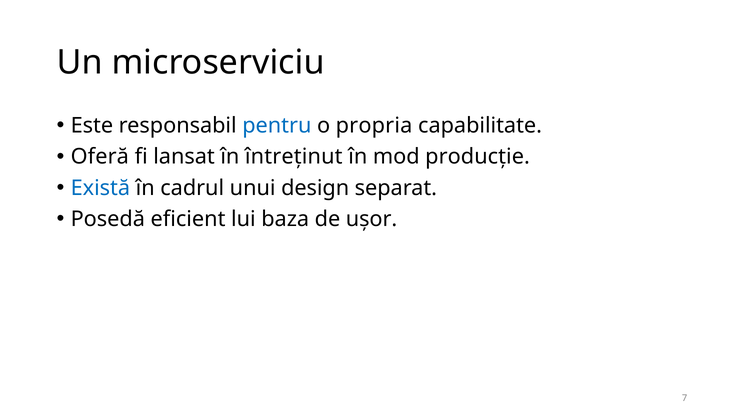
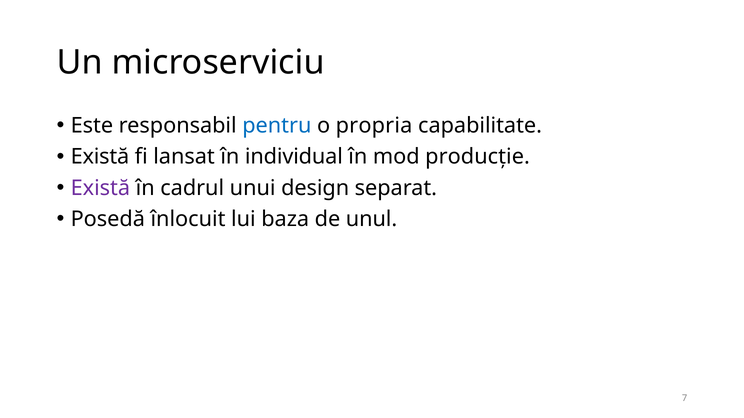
Oferă at (100, 157): Oferă -> Există
întreținut: întreținut -> individual
Există at (100, 188) colour: blue -> purple
eficient: eficient -> înlocuit
ușor: ușor -> unul
